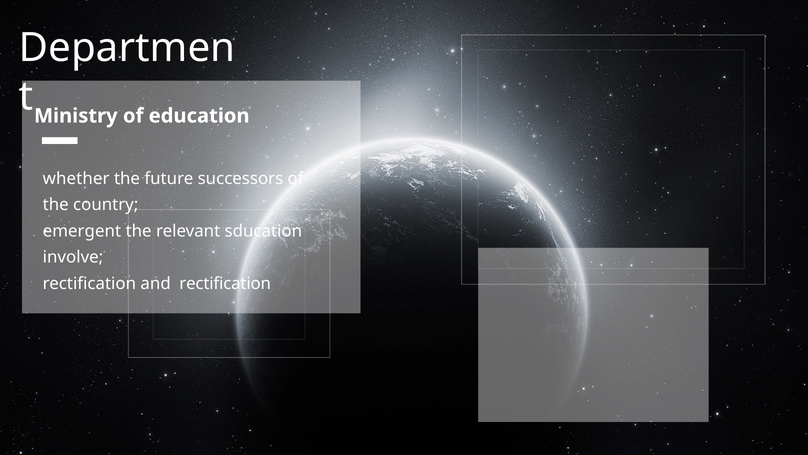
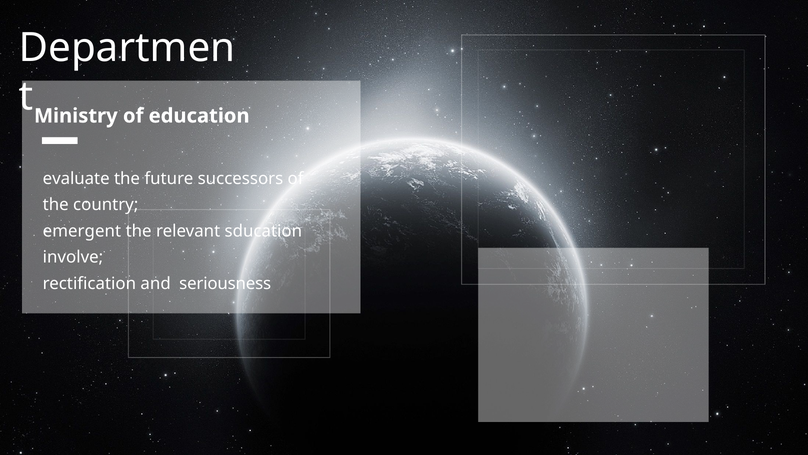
whether: whether -> evaluate
and rectification: rectification -> seriousness
